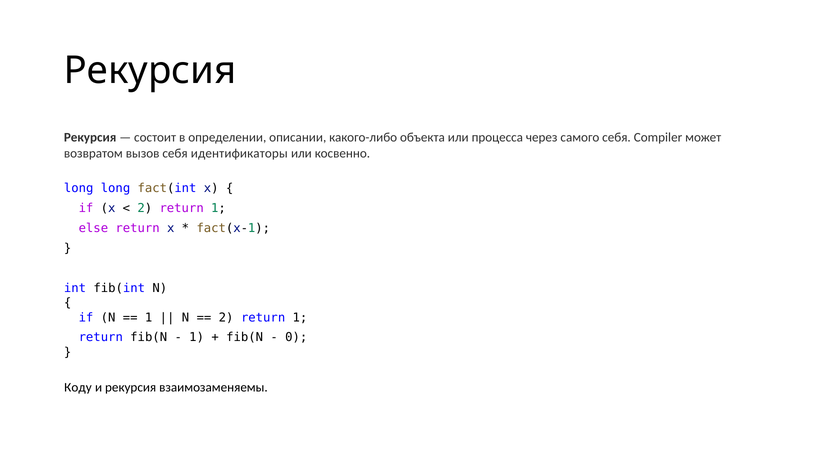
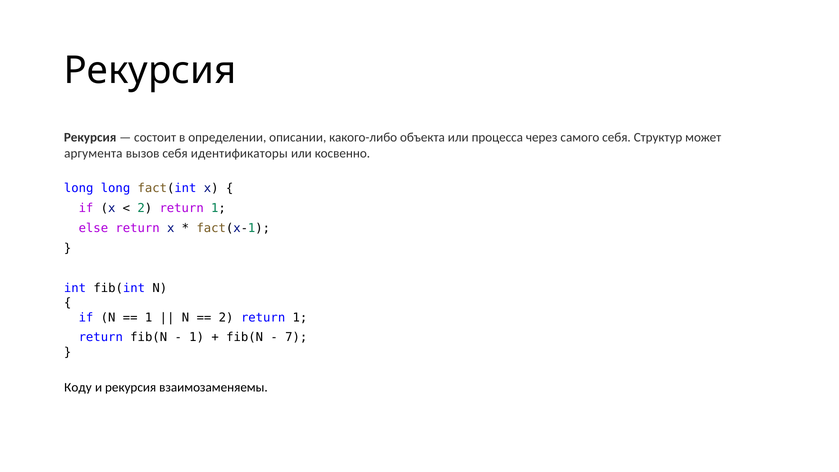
Compiler: Compiler -> Структур
возвратом: возвратом -> аргумента
0: 0 -> 7
